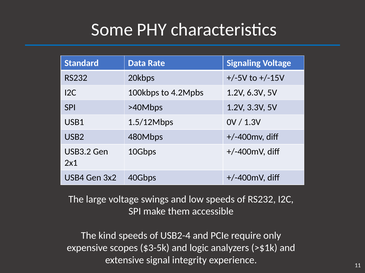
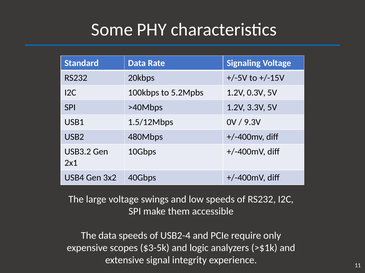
4.2Mpbs: 4.2Mpbs -> 5.2Mpbs
6.3V: 6.3V -> 0.3V
1.3V: 1.3V -> 9.3V
The kind: kind -> data
